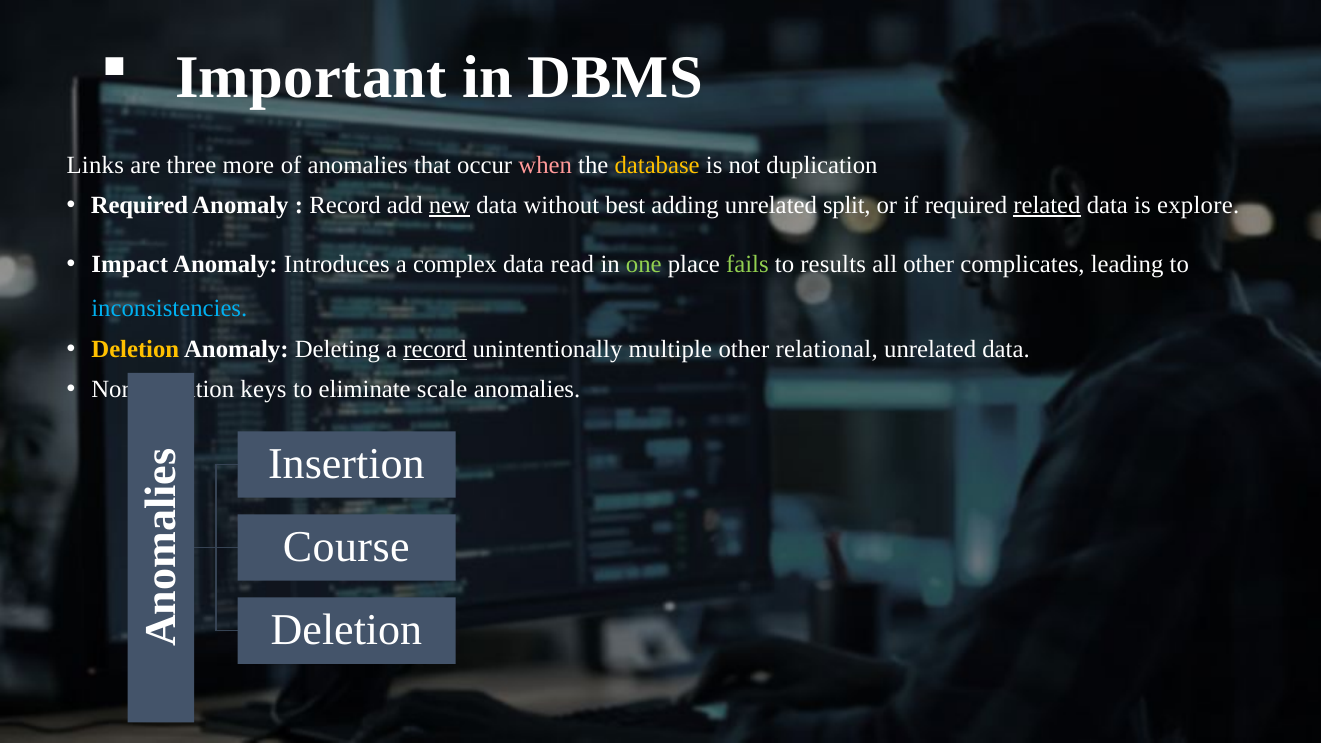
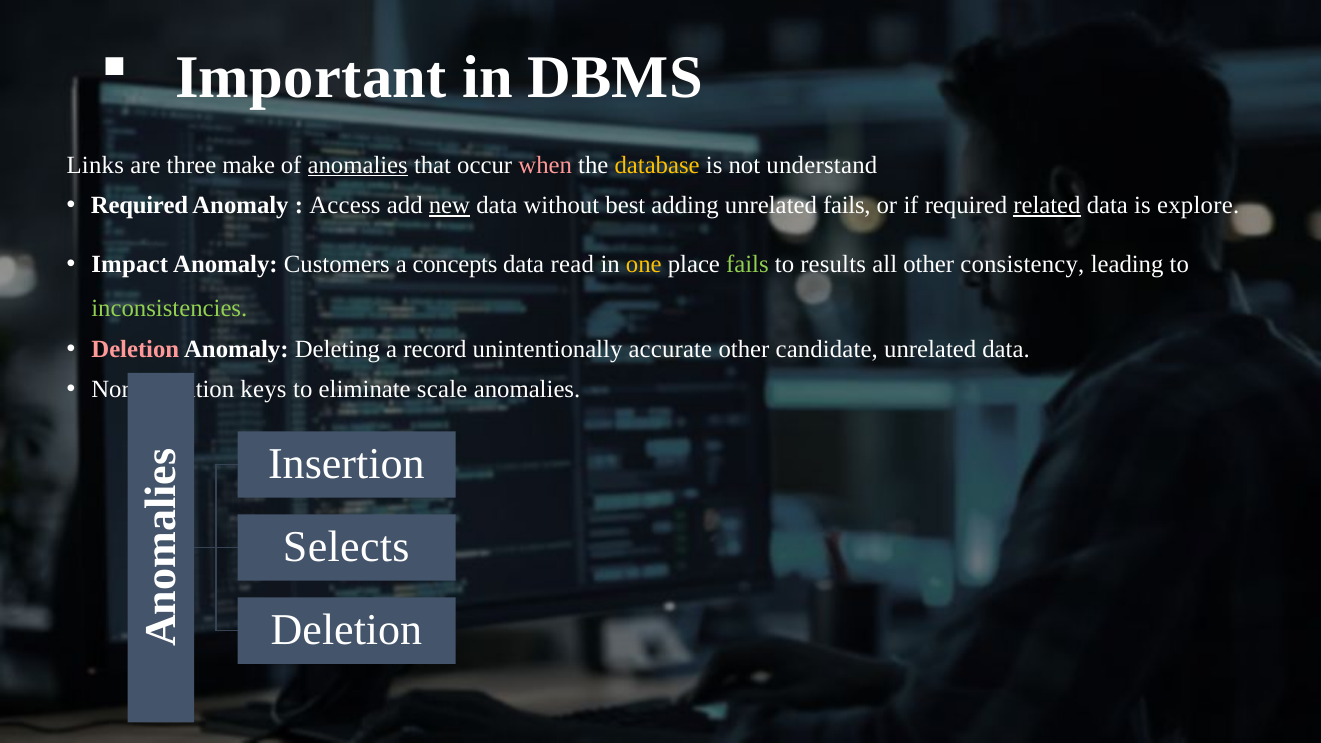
more: more -> make
anomalies at (358, 165) underline: none -> present
duplication: duplication -> understand
Record at (345, 205): Record -> Access
unrelated split: split -> fails
Introduces: Introduces -> Customers
complex: complex -> concepts
one colour: light green -> yellow
complicates: complicates -> consistency
inconsistencies colour: light blue -> light green
Deletion at (135, 349) colour: yellow -> pink
record at (435, 349) underline: present -> none
multiple: multiple -> accurate
relational: relational -> candidate
Course: Course -> Selects
